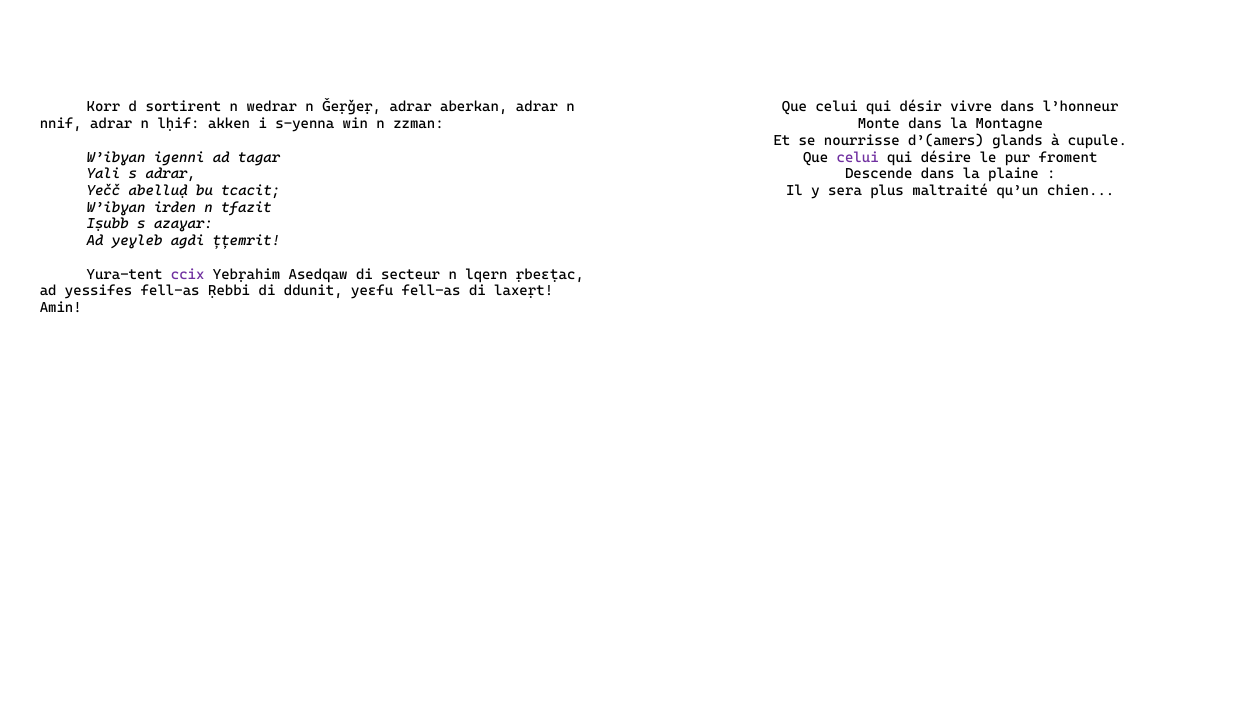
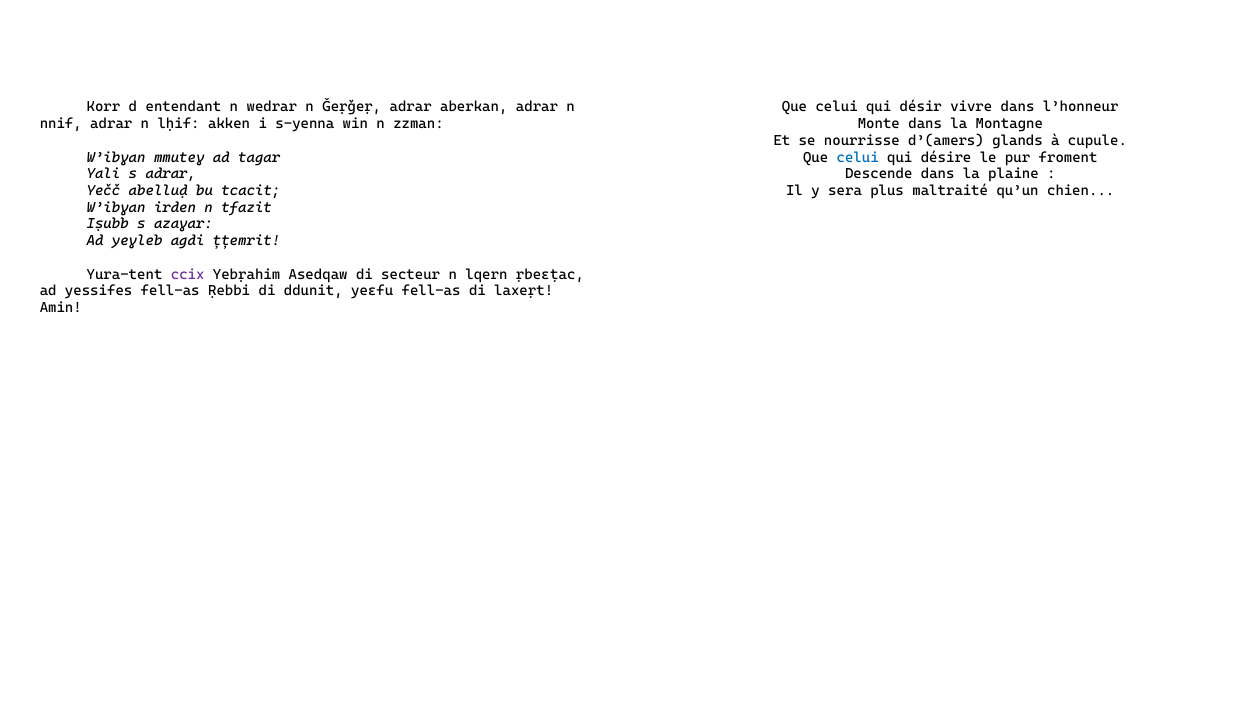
sortirent: sortirent -> entendant
igenni: igenni -> mmuteɣ
celui at (858, 157) colour: purple -> blue
